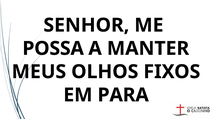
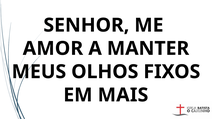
POSSA: POSSA -> AMOR
PARA: PARA -> MAIS
